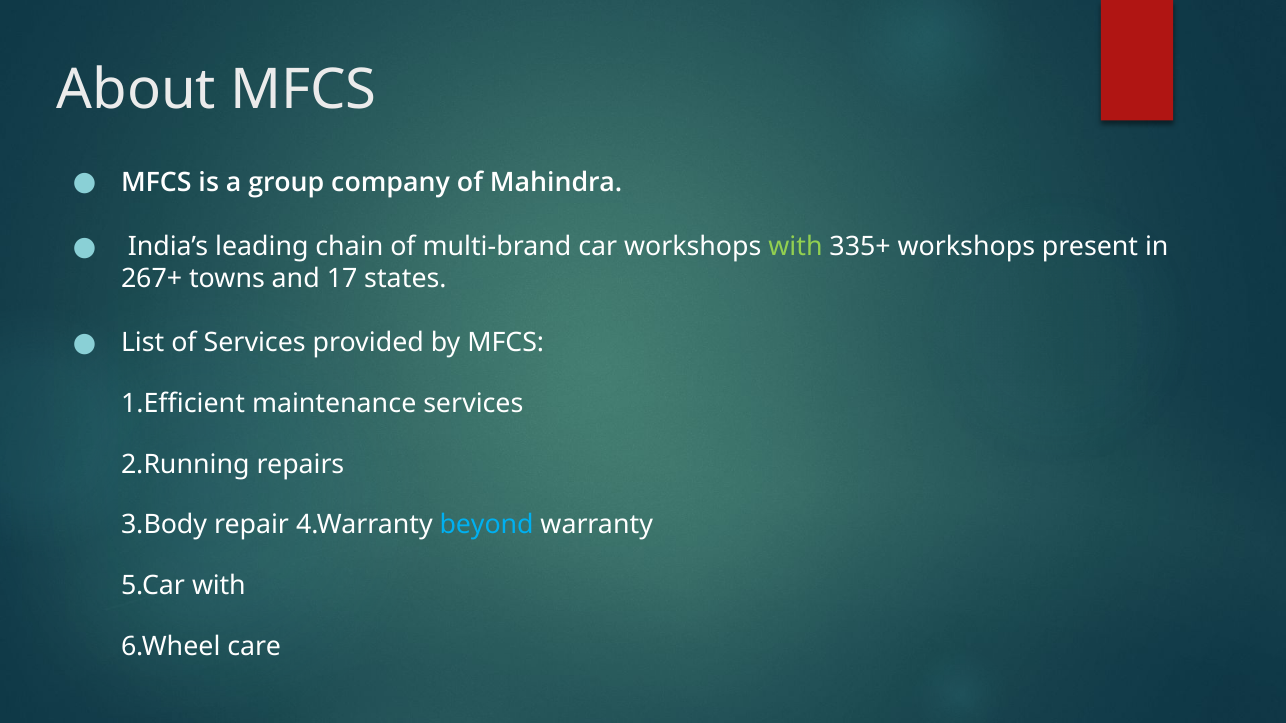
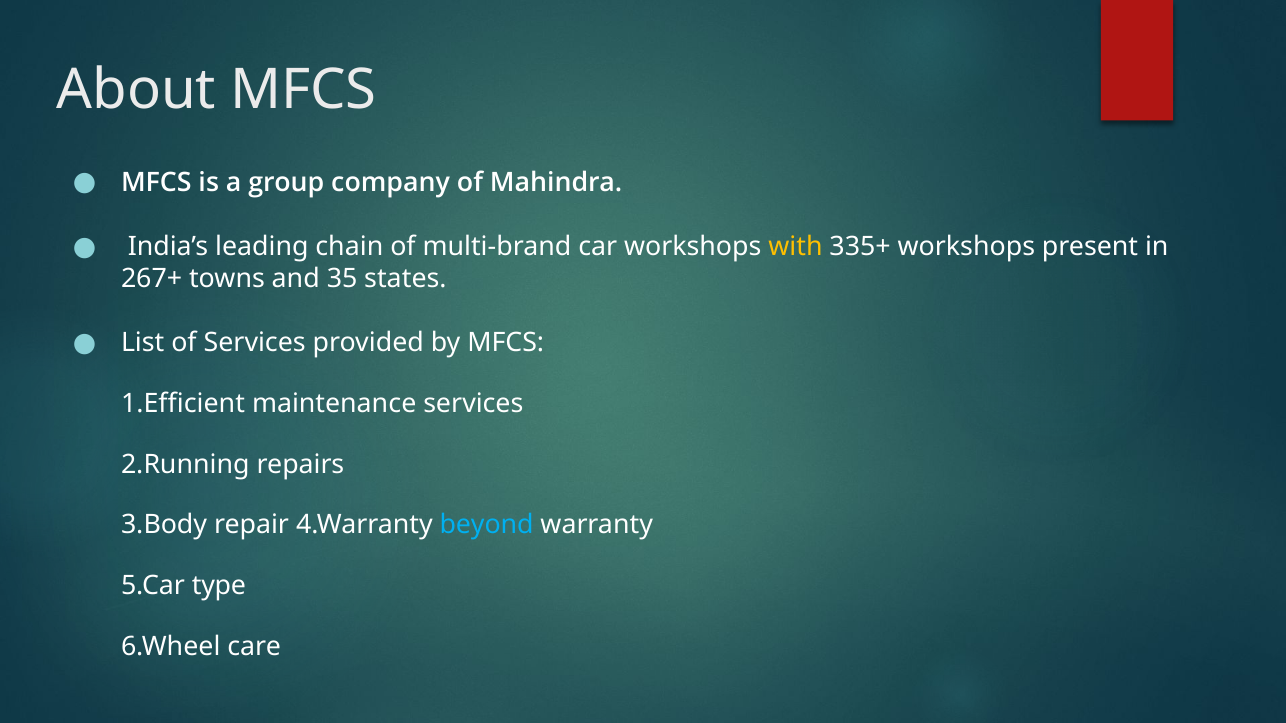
with at (795, 247) colour: light green -> yellow
17: 17 -> 35
5.Car with: with -> type
